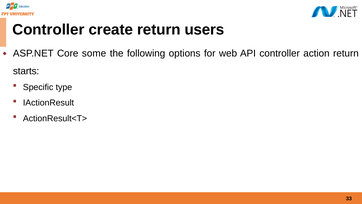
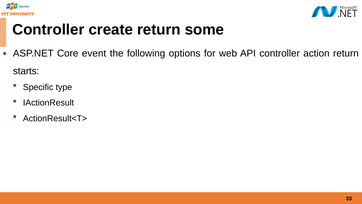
users: users -> some
some: some -> event
